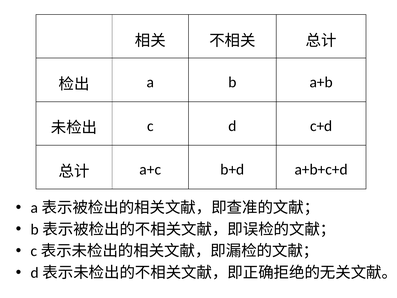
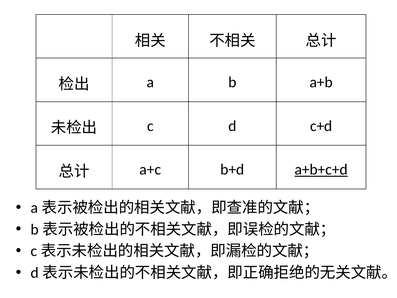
a+b+c+d underline: none -> present
